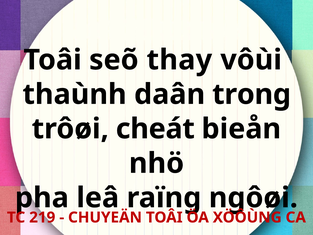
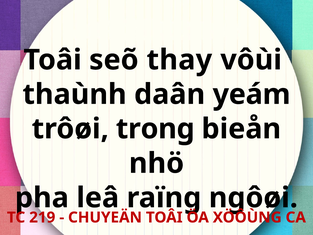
trong: trong -> yeám
cheát: cheát -> trong
